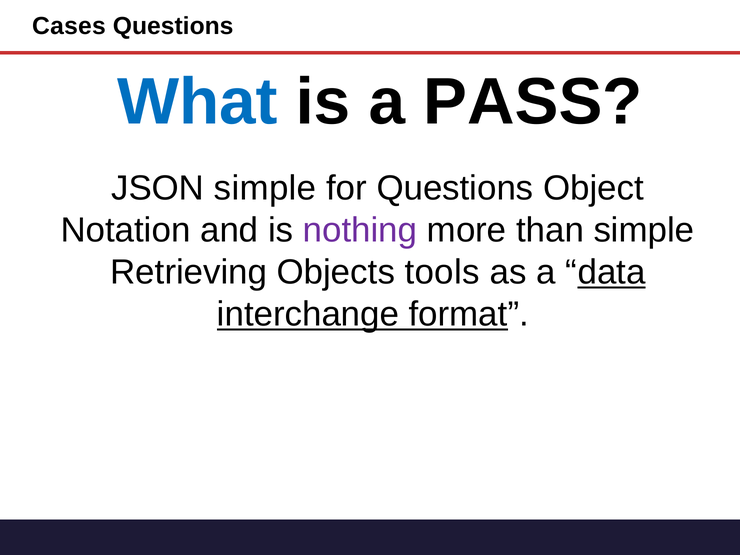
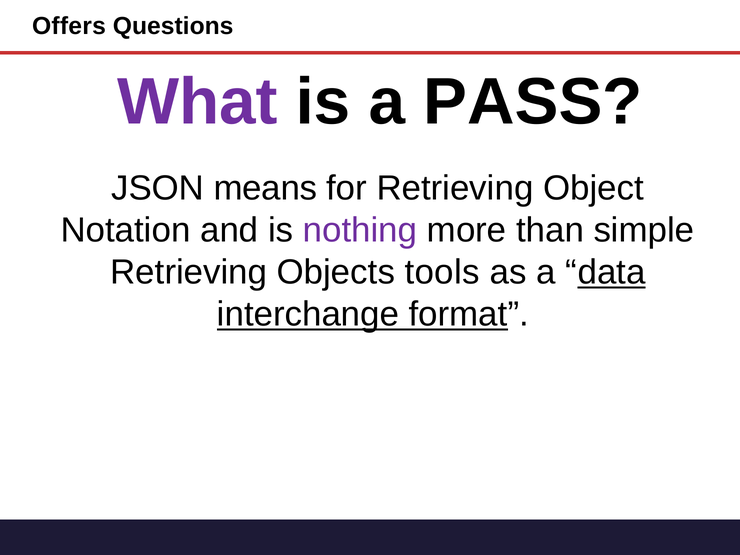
Cases: Cases -> Offers
What colour: blue -> purple
JSON simple: simple -> means
for Questions: Questions -> Retrieving
